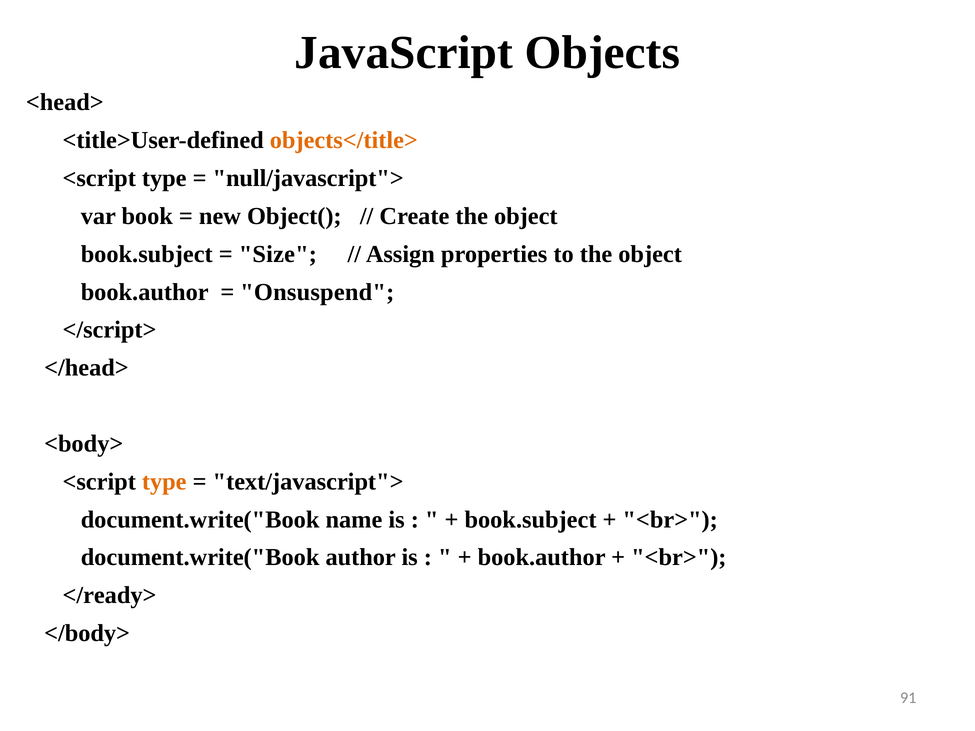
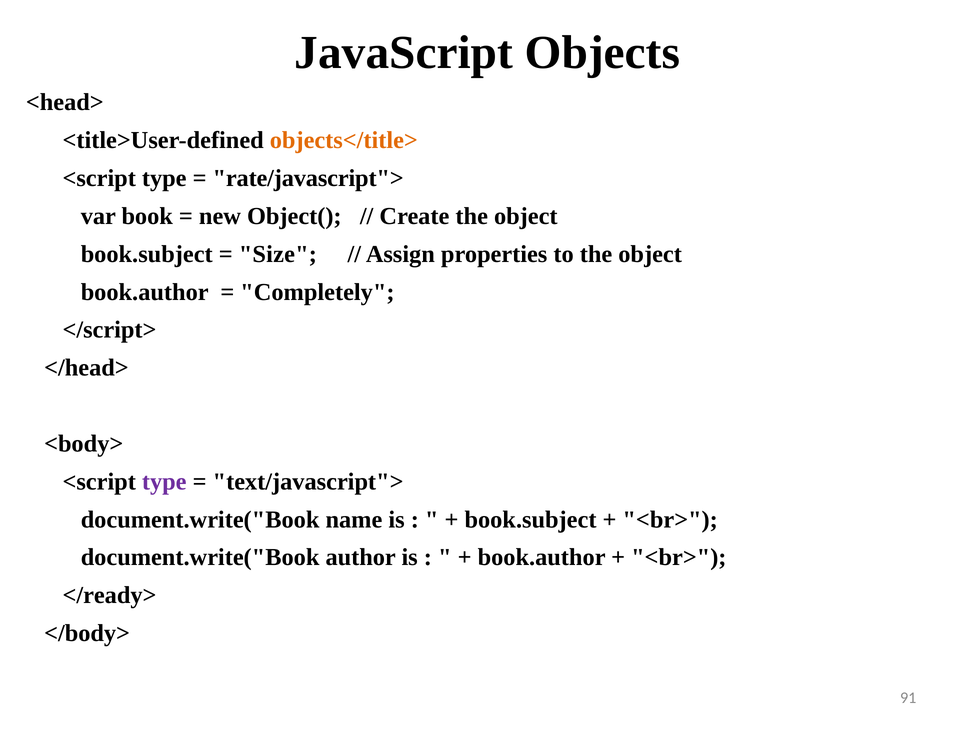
null/javascript">: null/javascript"> -> rate/javascript">
Onsuspend: Onsuspend -> Completely
type at (164, 482) colour: orange -> purple
